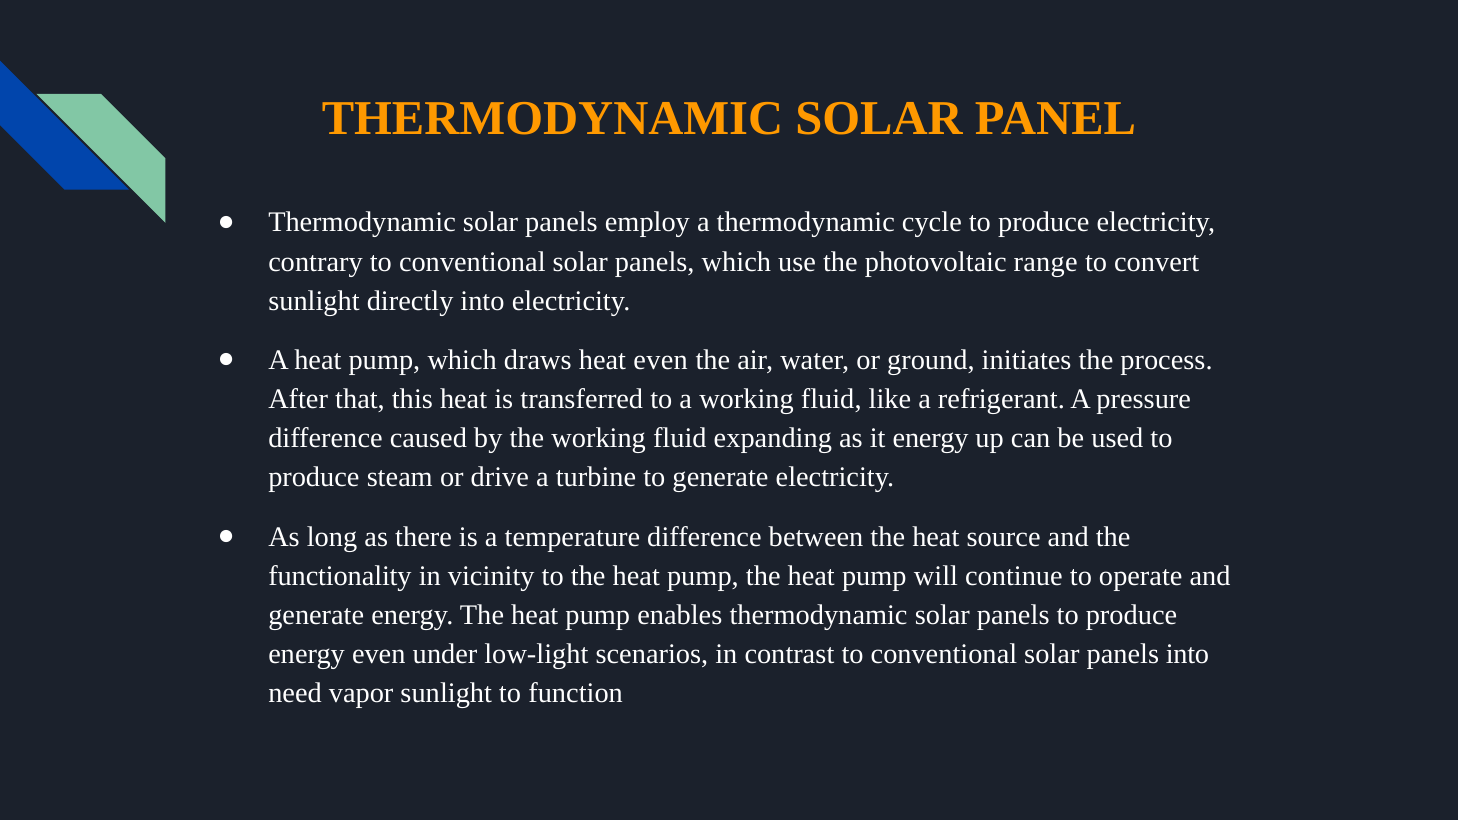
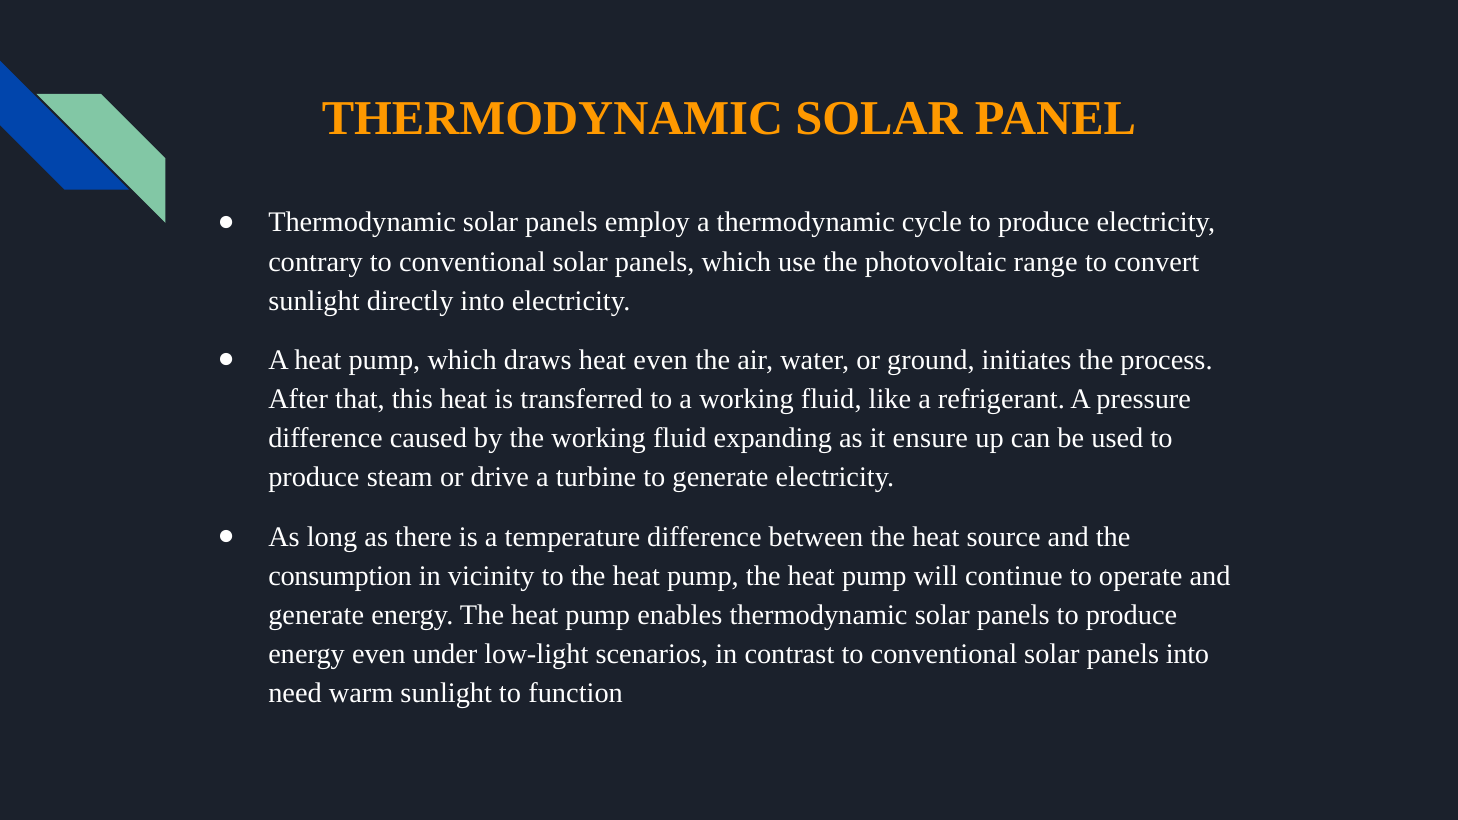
it energy: energy -> ensure
functionality: functionality -> consumption
vapor: vapor -> warm
